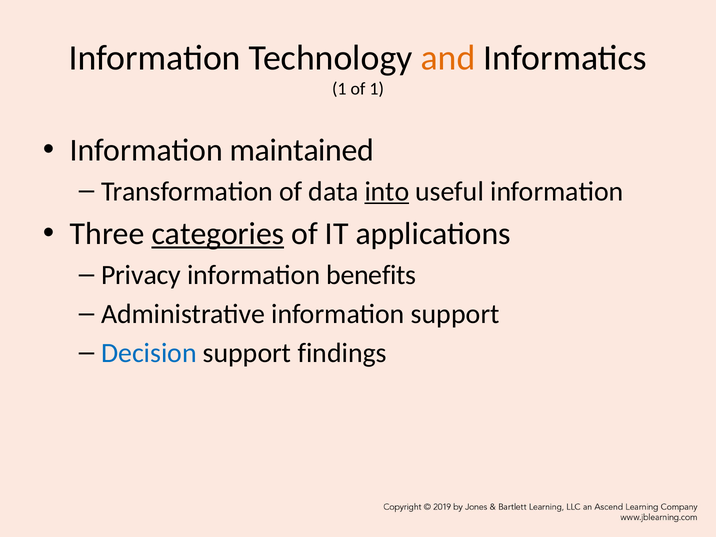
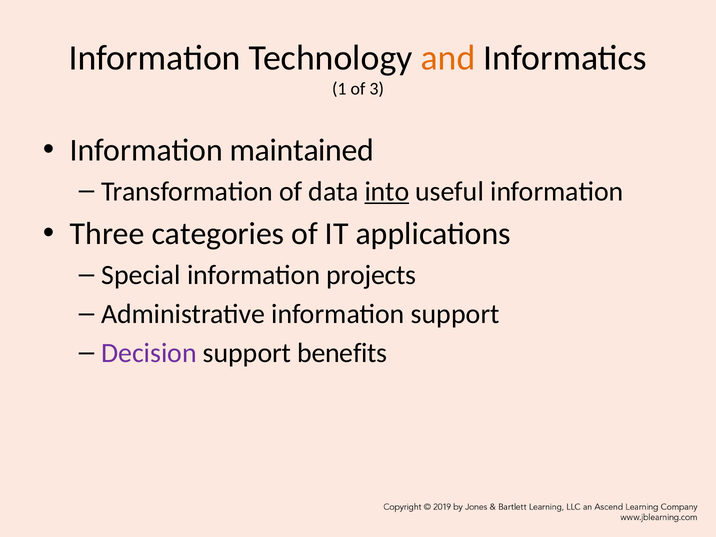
of 1: 1 -> 3
categories underline: present -> none
Privacy: Privacy -> Special
benefits: benefits -> projects
Decision colour: blue -> purple
findings: findings -> benefits
